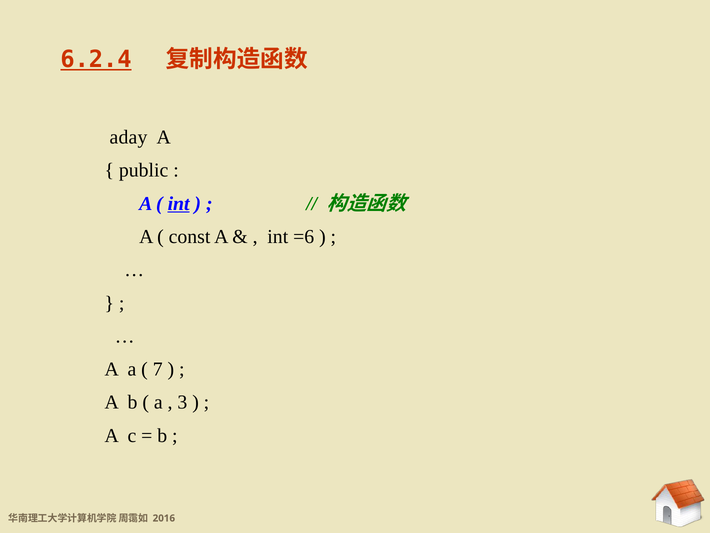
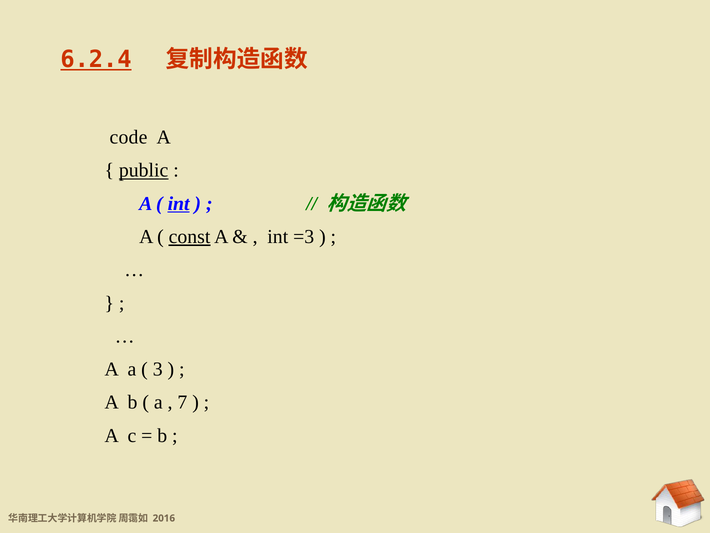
aday: aday -> code
public underline: none -> present
const underline: none -> present
=6: =6 -> =3
7: 7 -> 3
3: 3 -> 7
